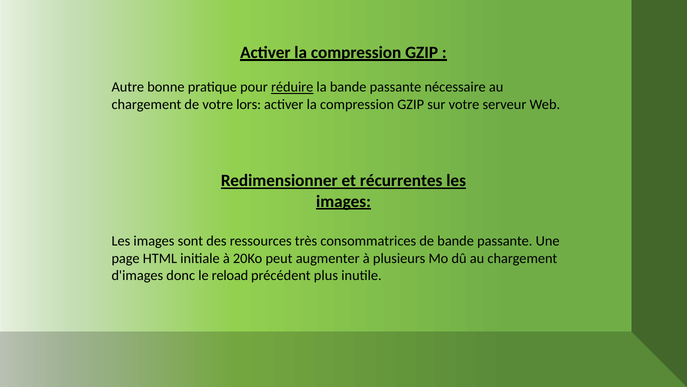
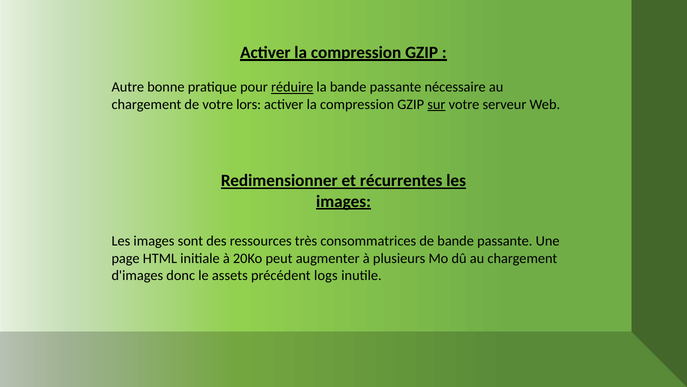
sur underline: none -> present
reload: reload -> assets
plus: plus -> logs
